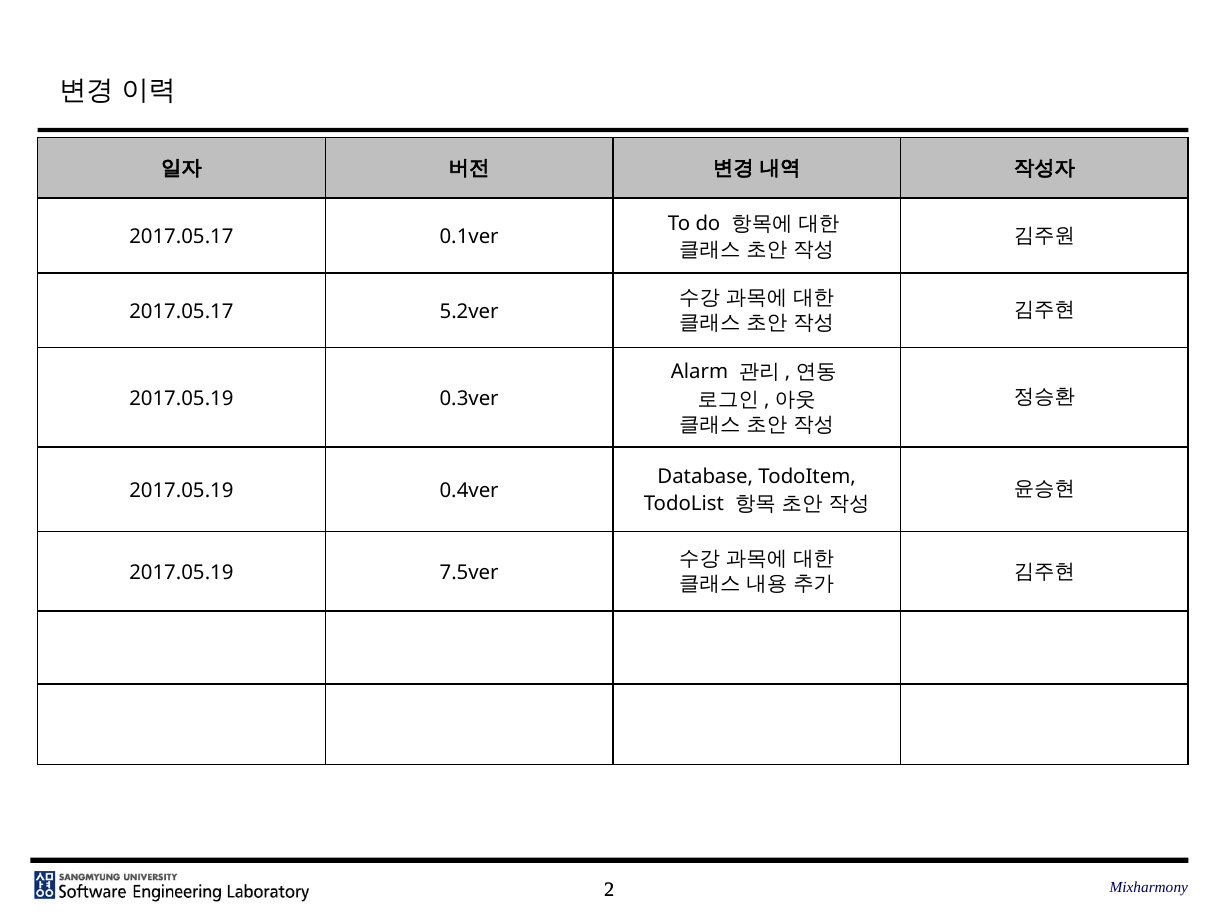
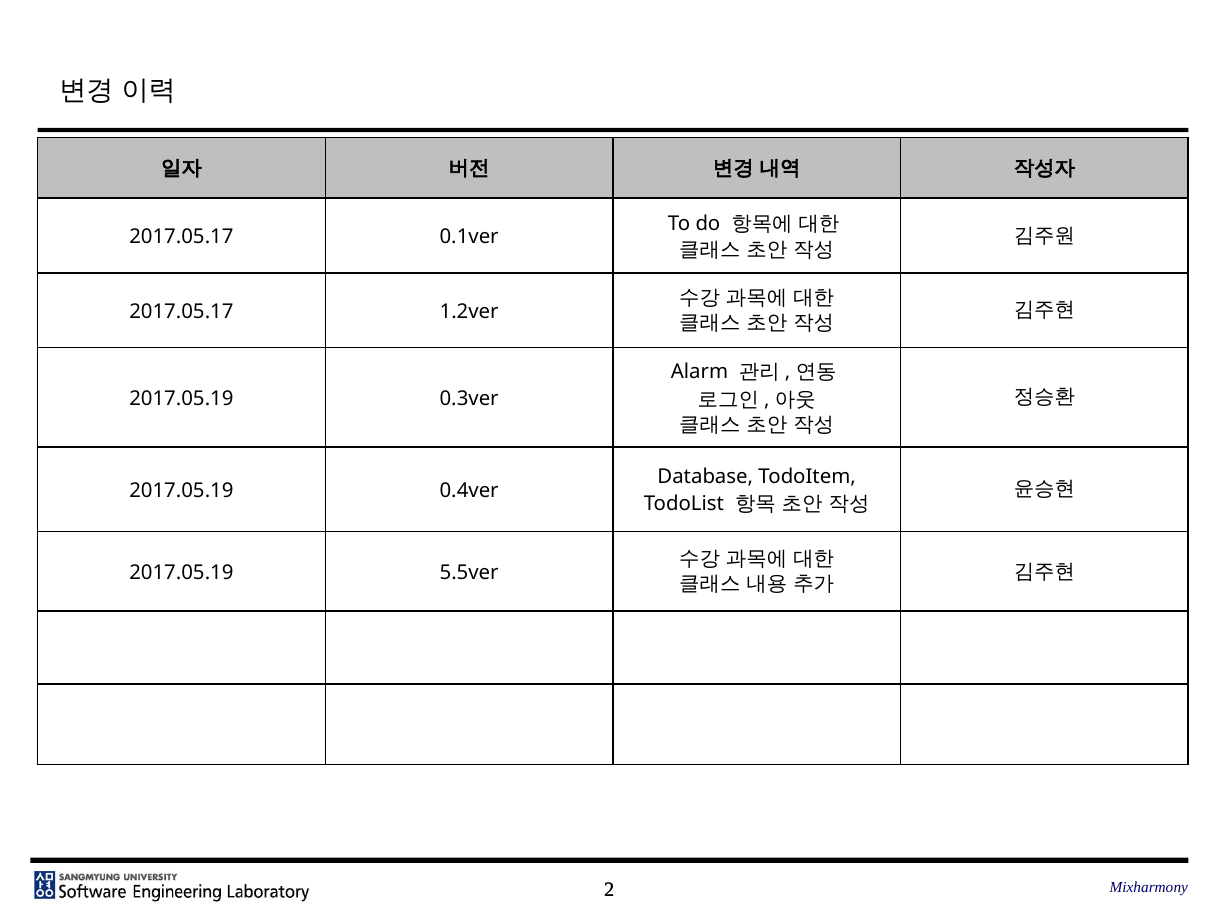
5.2ver: 5.2ver -> 1.2ver
7.5ver: 7.5ver -> 5.5ver
